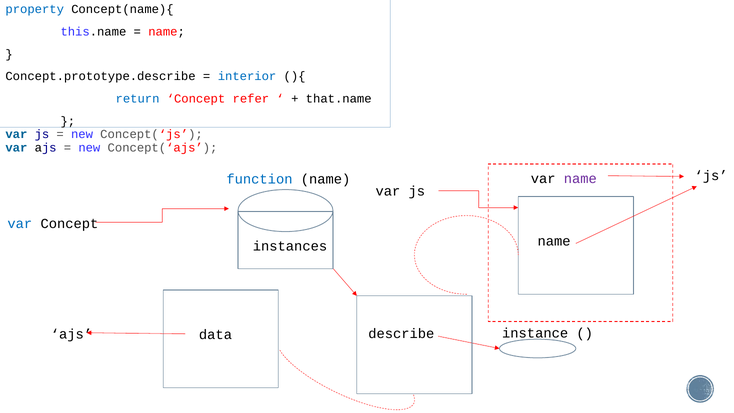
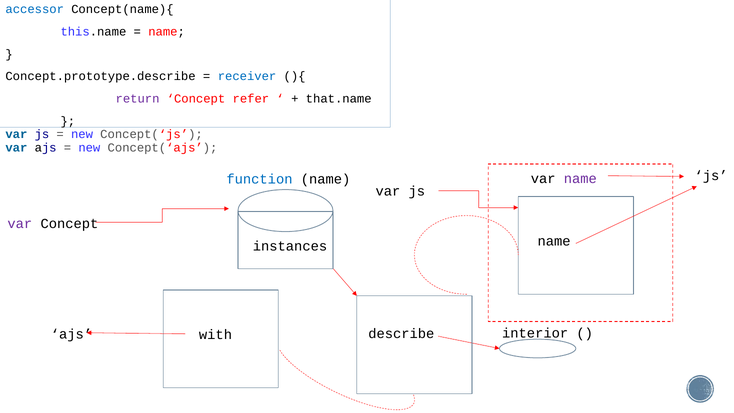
property: property -> accessor
interior: interior -> receiver
return colour: blue -> purple
var at (20, 223) colour: blue -> purple
instance: instance -> interior
data: data -> with
